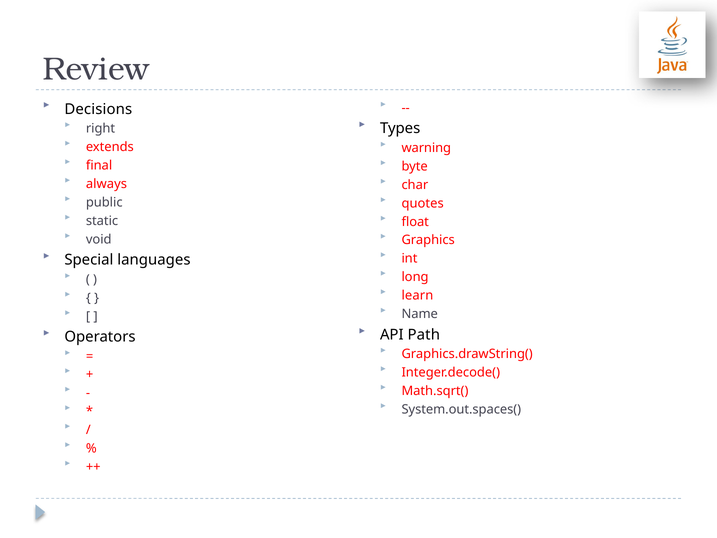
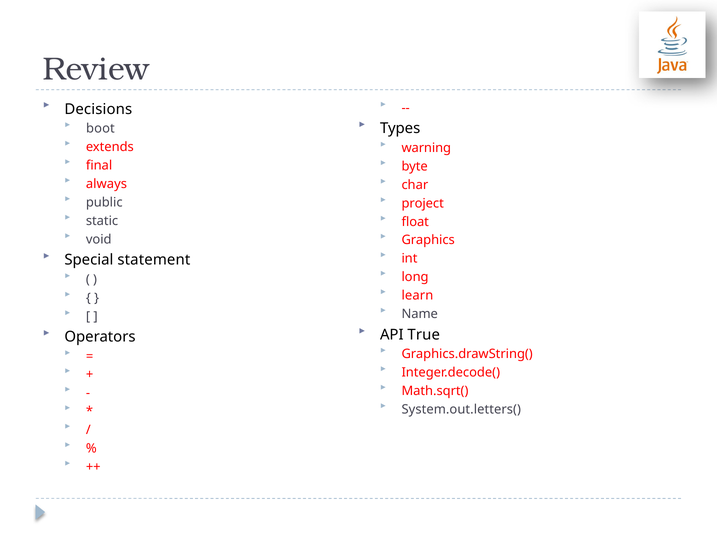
right: right -> boot
quotes: quotes -> project
languages: languages -> statement
Path: Path -> True
System.out.spaces(: System.out.spaces( -> System.out.letters(
